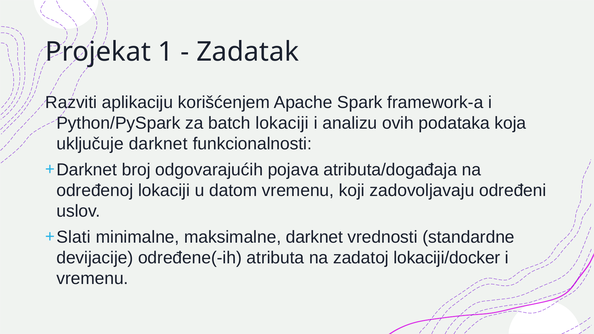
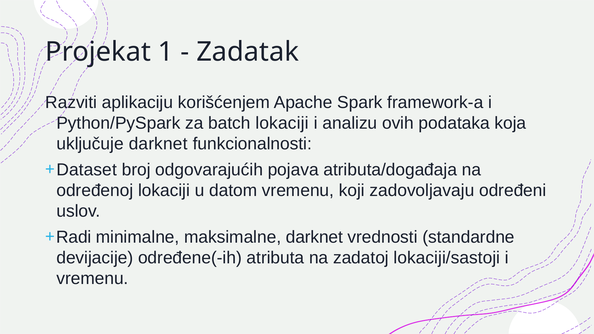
Darknet at (87, 170): Darknet -> Dataset
Slati: Slati -> Radi
lokaciji/docker: lokaciji/docker -> lokaciji/sastoji
